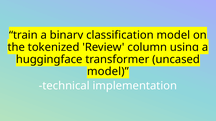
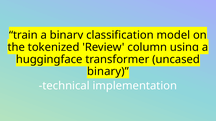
model at (108, 72): model -> binary
